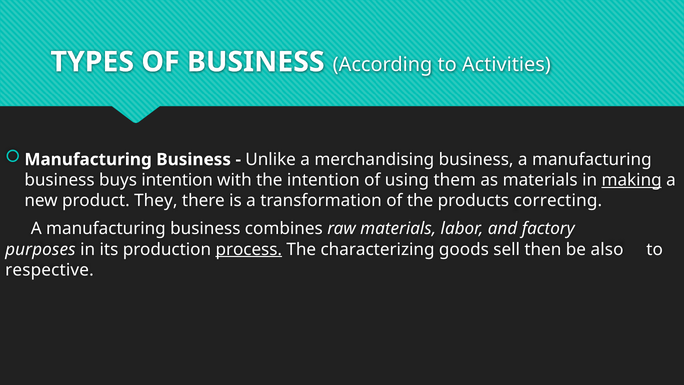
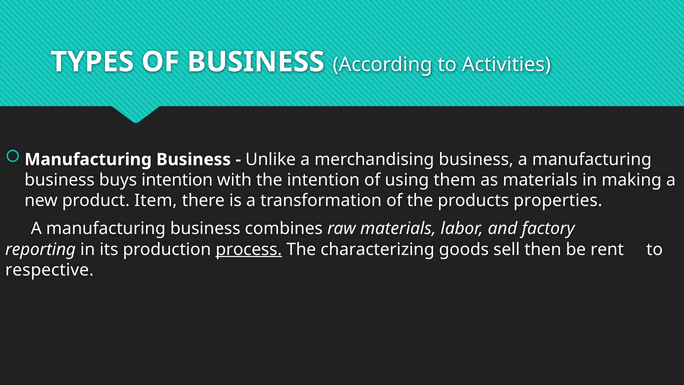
making underline: present -> none
They: They -> Item
correcting: correcting -> properties
purposes: purposes -> reporting
also: also -> rent
